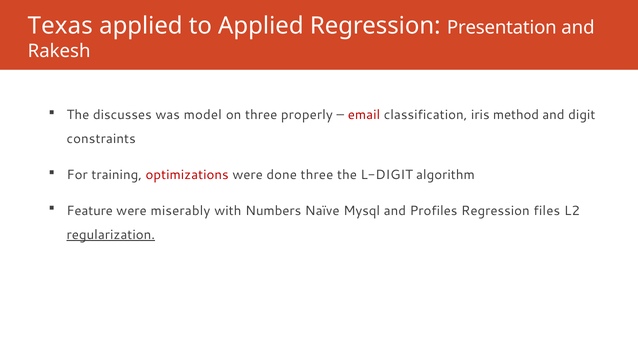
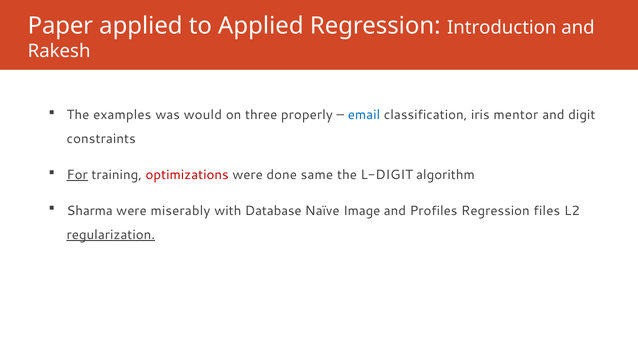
Texas: Texas -> Paper
Presentation: Presentation -> Introduction
discusses: discusses -> examples
model: model -> would
email colour: red -> blue
method: method -> mentor
For underline: none -> present
done three: three -> same
Feature: Feature -> Sharma
Numbers: Numbers -> Database
Mysql: Mysql -> Image
